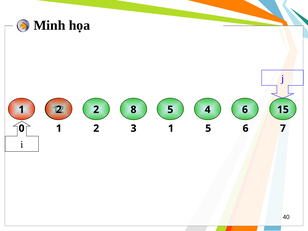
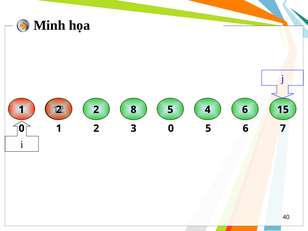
3 1: 1 -> 0
